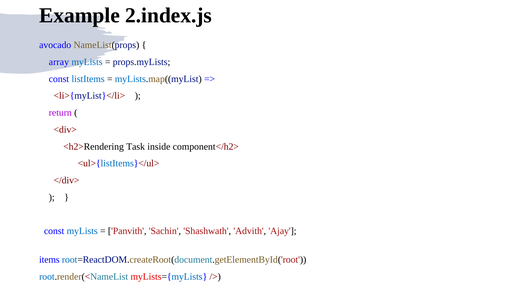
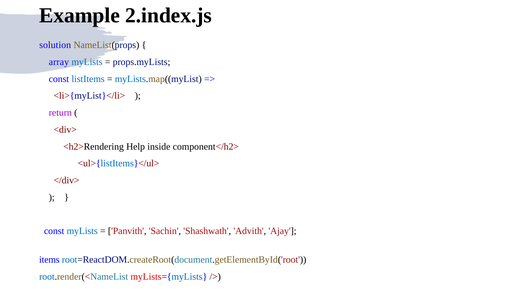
avocado: avocado -> solution
Task: Task -> Help
